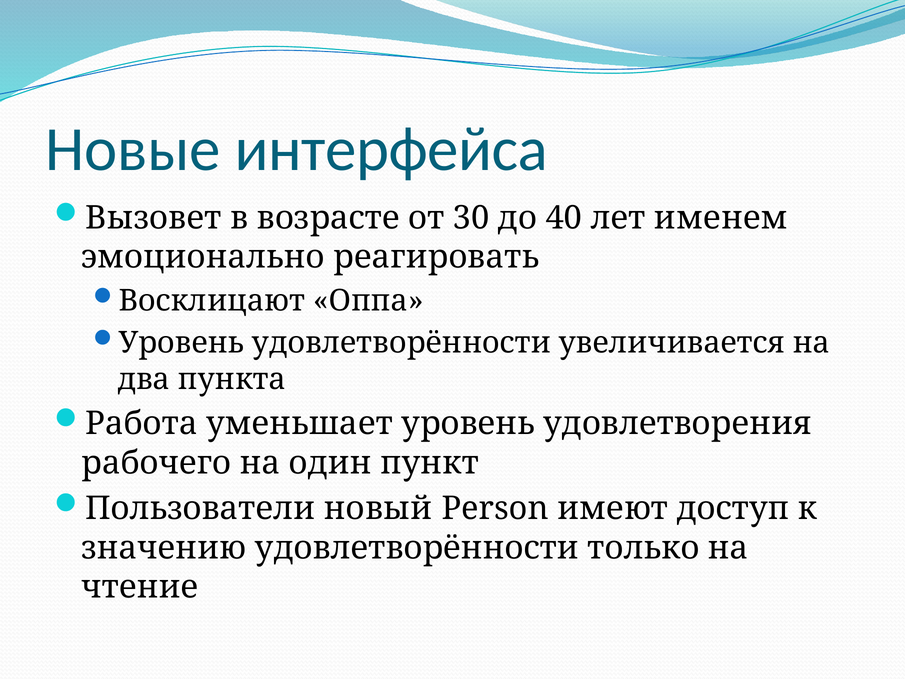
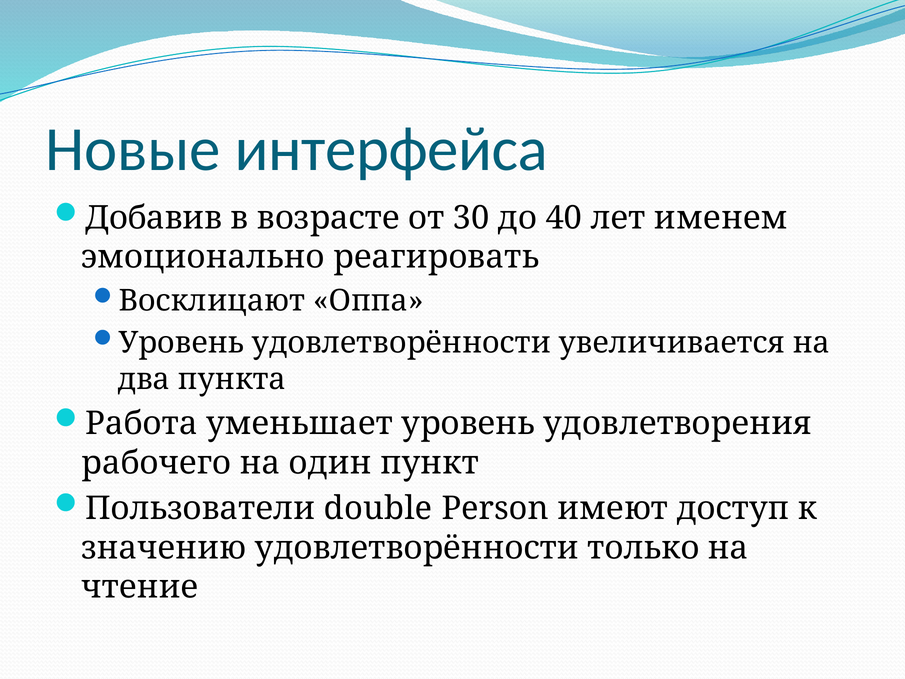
Вызовет: Вызовет -> Добавив
новый: новый -> double
